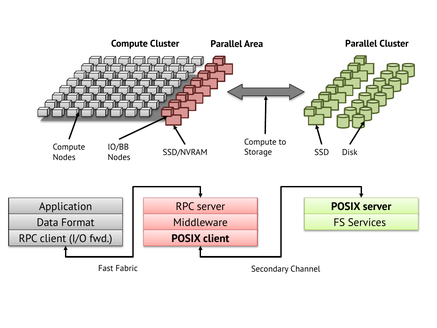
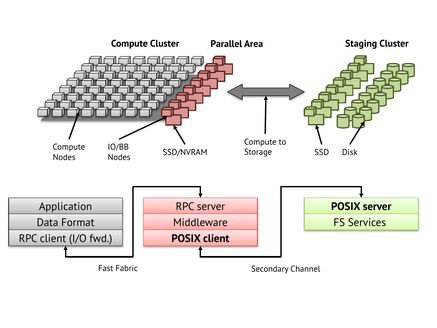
Compute Cluster Parallel: Parallel -> Staging
